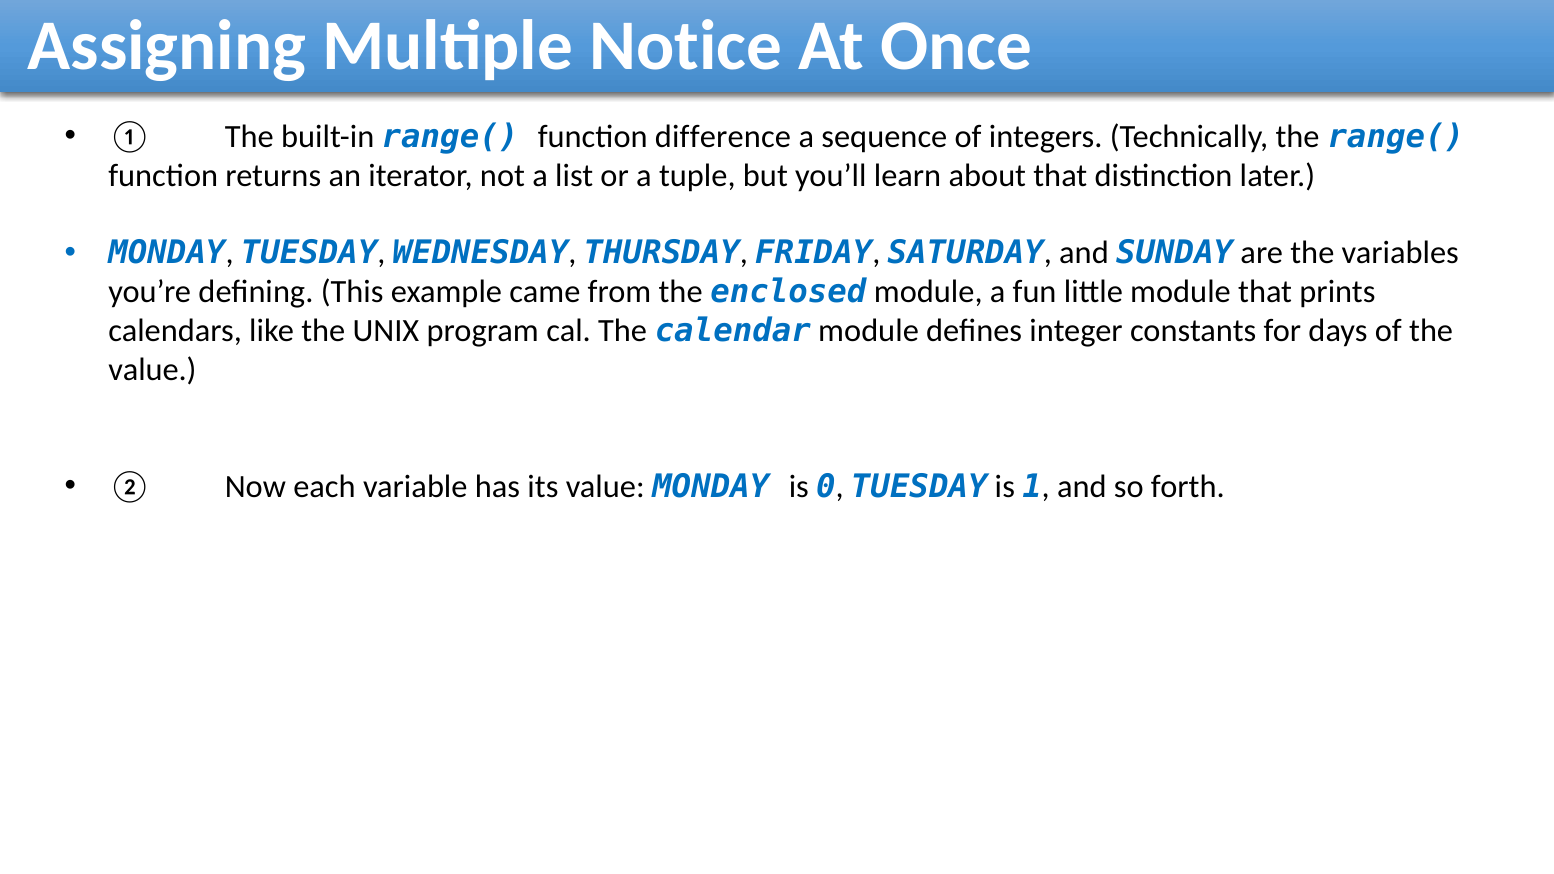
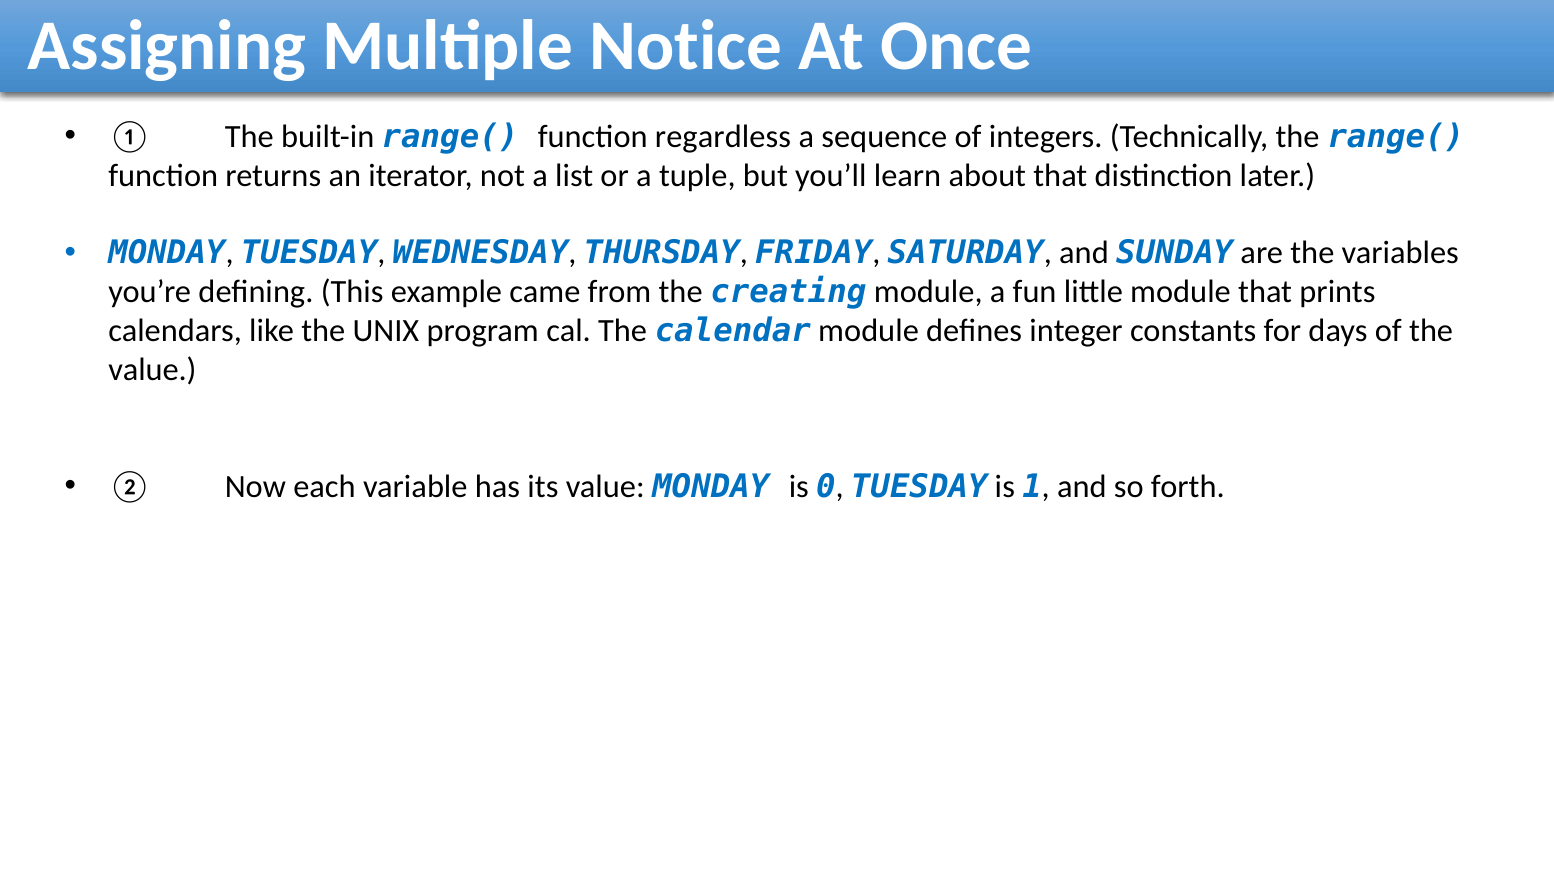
difference: difference -> regardless
enclosed: enclosed -> creating
